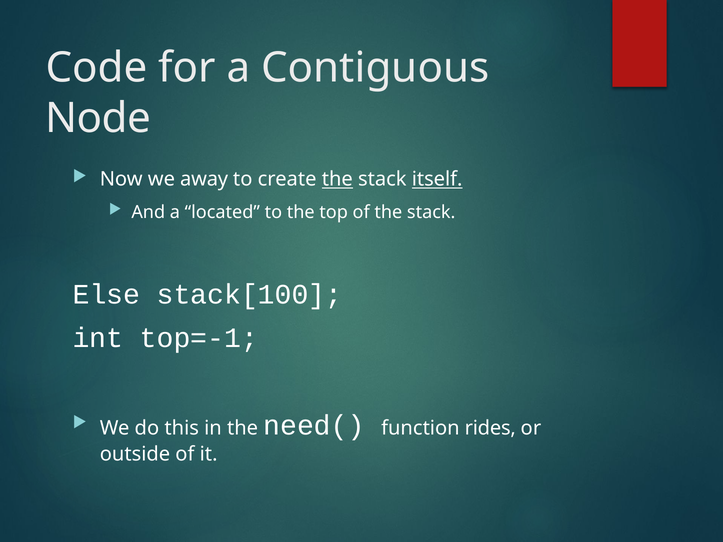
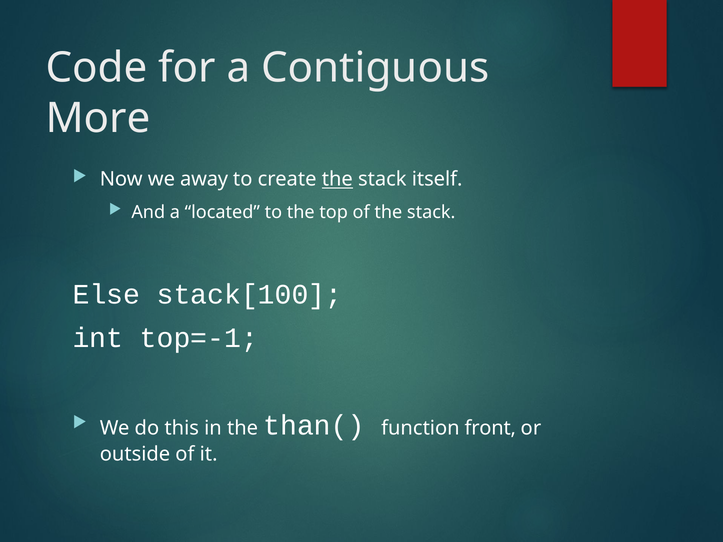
Node: Node -> More
itself underline: present -> none
need(: need( -> than(
rides: rides -> front
